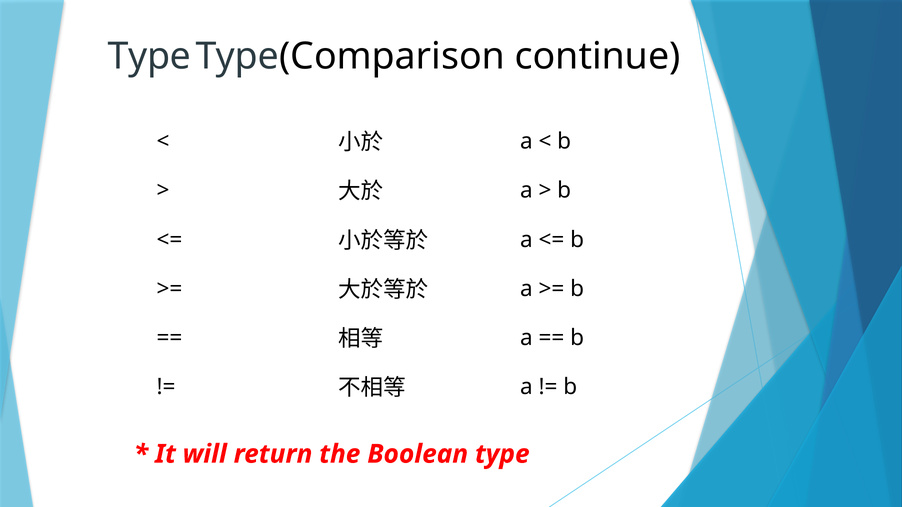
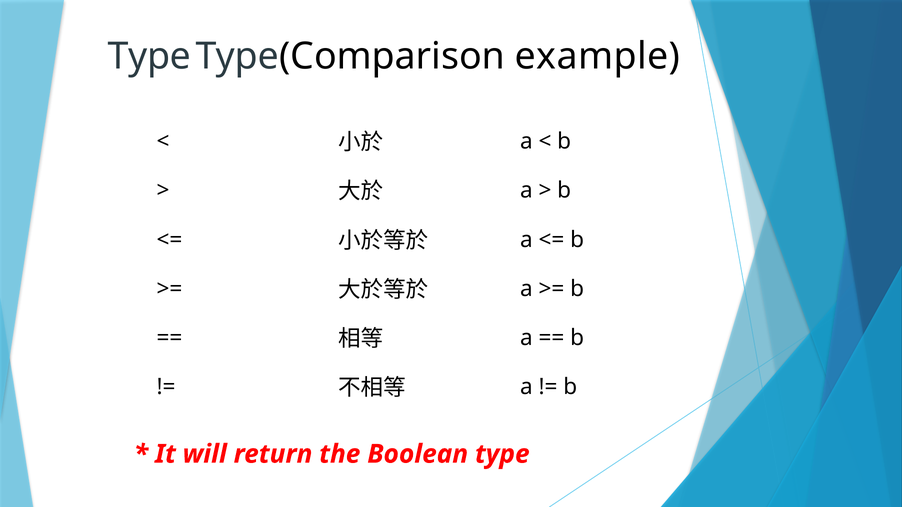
continue: continue -> example
